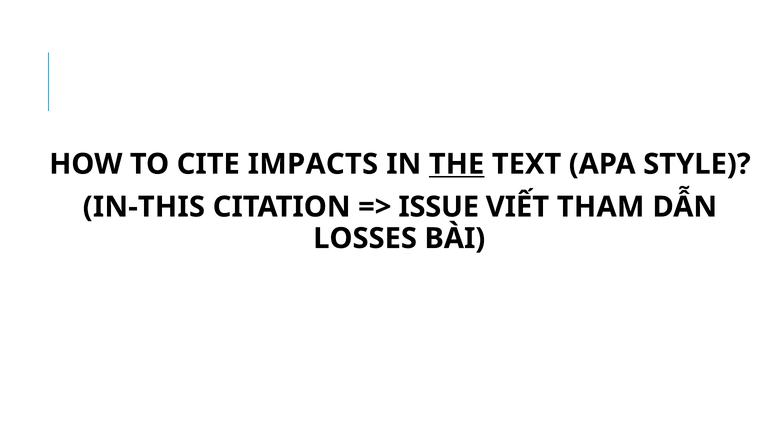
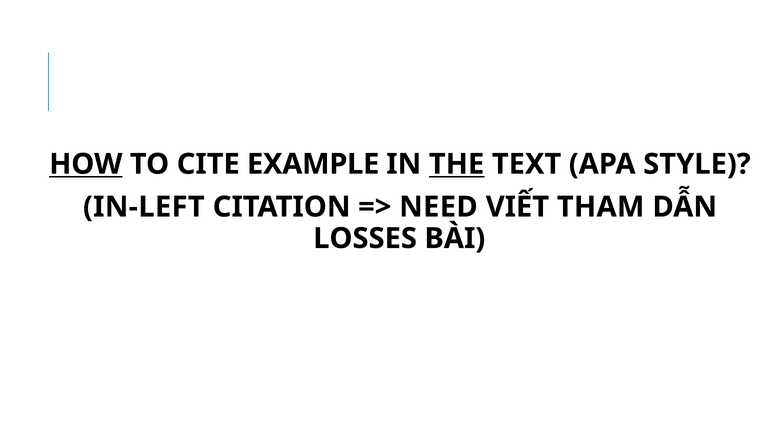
HOW underline: none -> present
IMPACTS: IMPACTS -> EXAMPLE
IN-THIS: IN-THIS -> IN-LEFT
ISSUE: ISSUE -> NEED
